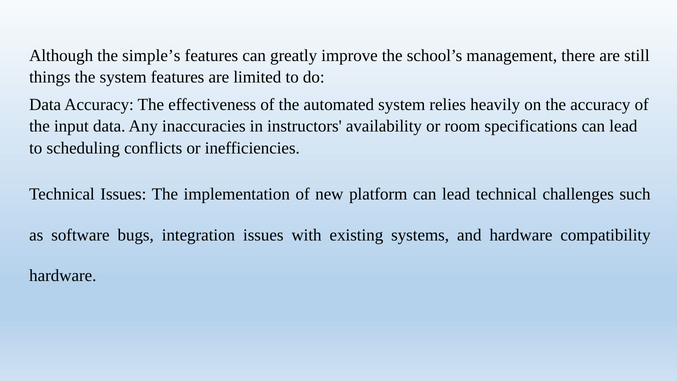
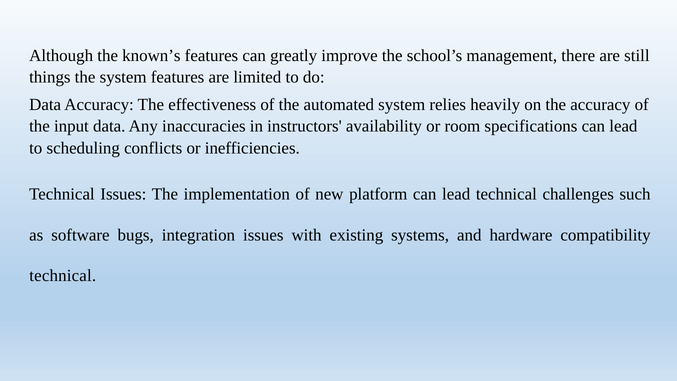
simple’s: simple’s -> known’s
hardware at (63, 275): hardware -> technical
